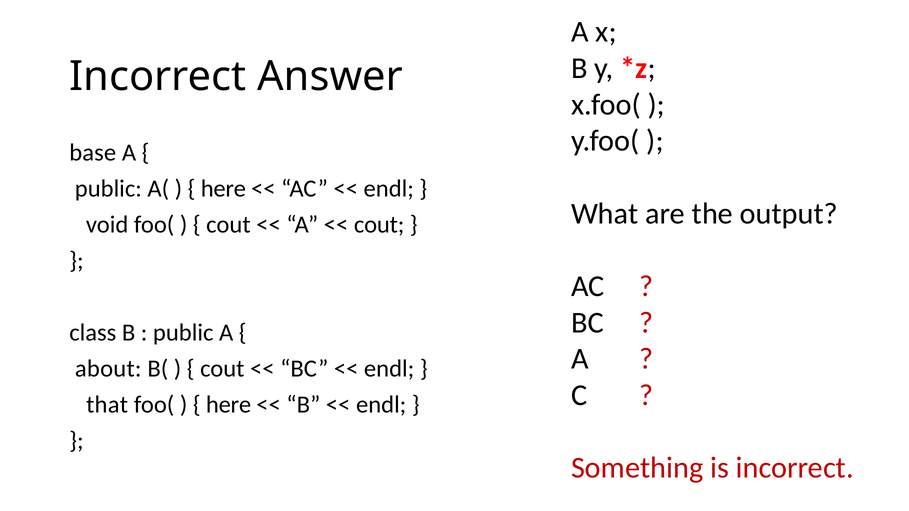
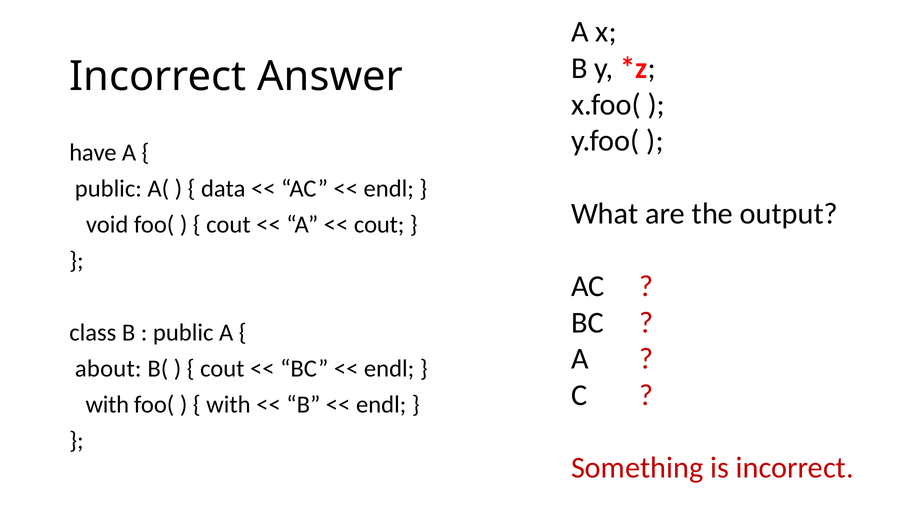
base: base -> have
here at (223, 189): here -> data
that at (107, 405): that -> with
here at (229, 405): here -> with
